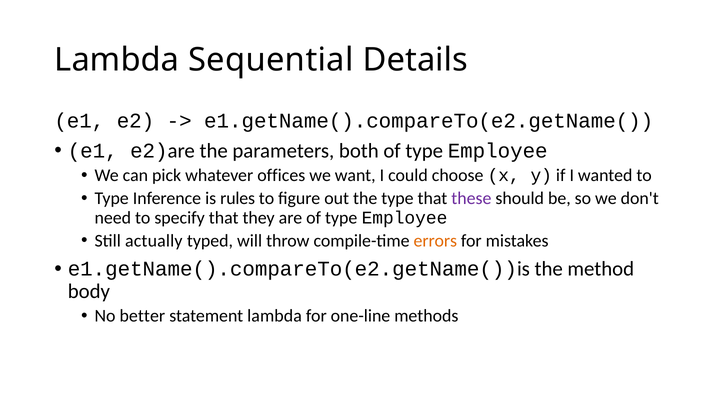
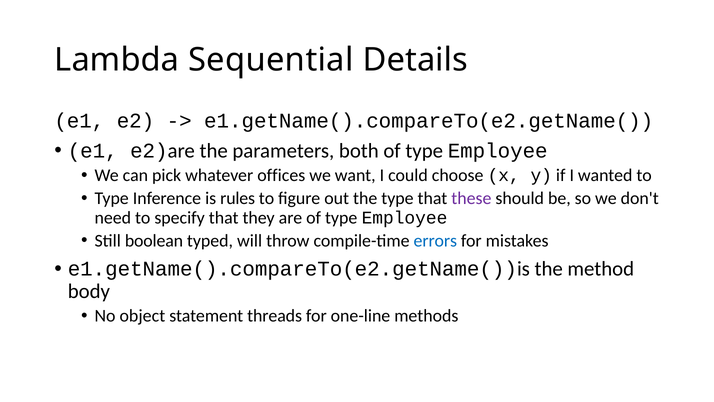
actually: actually -> boolean
errors colour: orange -> blue
better: better -> object
statement lambda: lambda -> threads
